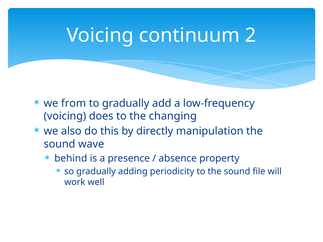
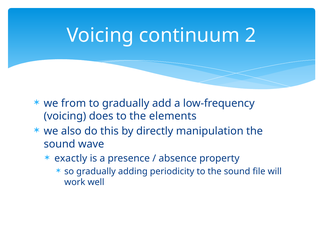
changing: changing -> elements
behind: behind -> exactly
